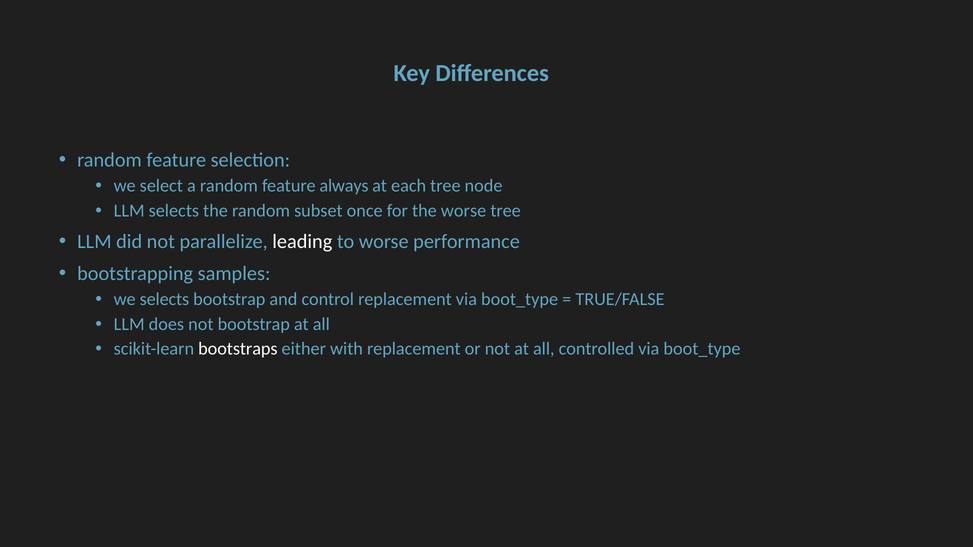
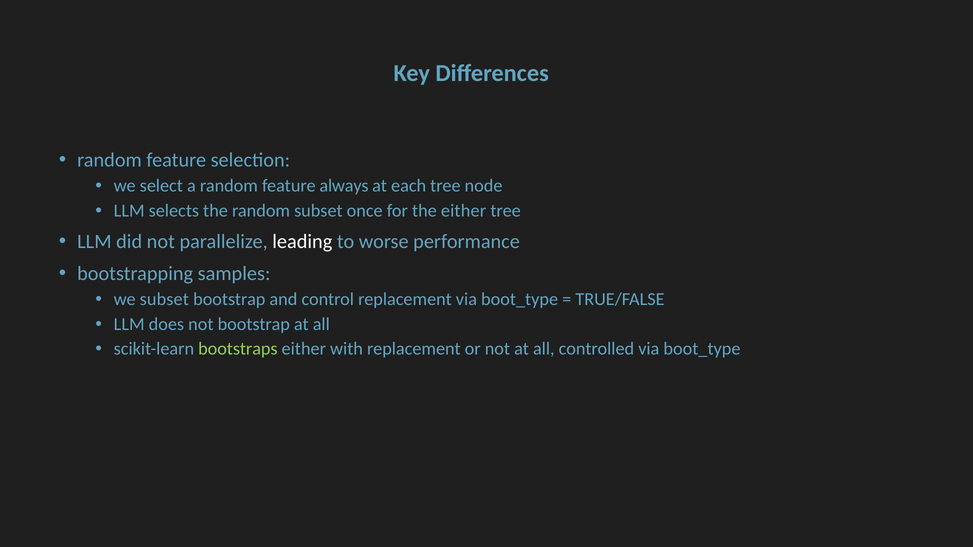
the worse: worse -> either
we selects: selects -> subset
bootstraps colour: white -> light green
